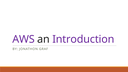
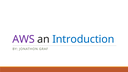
Introduction colour: purple -> blue
